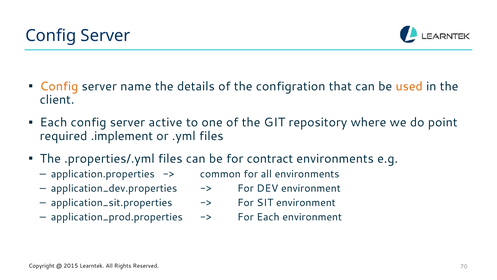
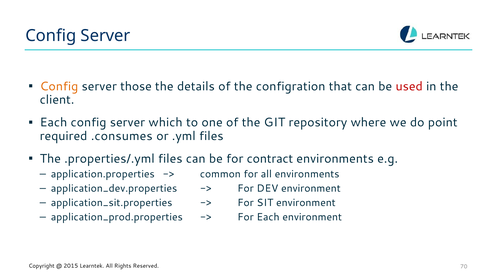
name: name -> those
used colour: orange -> red
active: active -> which
.implement: .implement -> .consumes
